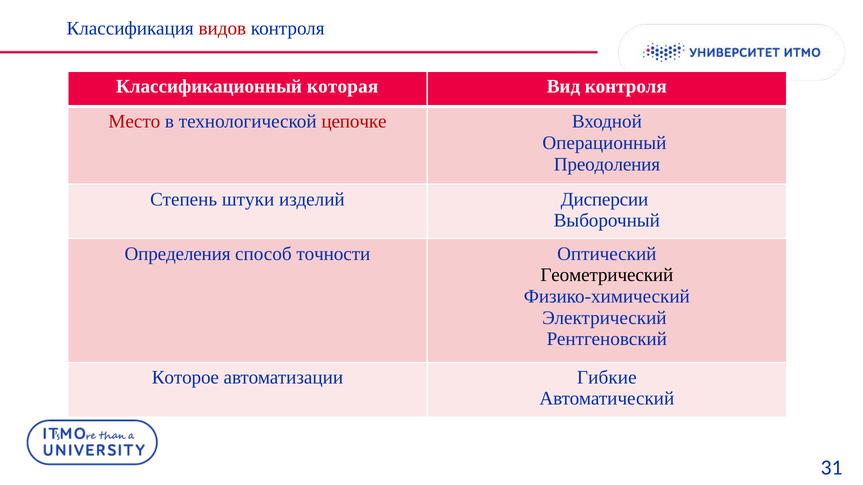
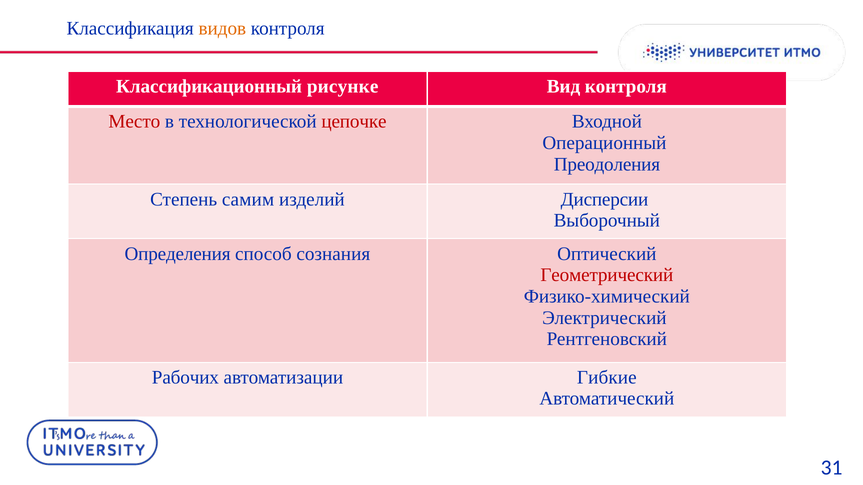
видов colour: red -> orange
которая: которая -> рисунке
штуки: штуки -> самим
точности: точности -> сознания
Геометрический colour: black -> red
Которое: Которое -> Рабочих
